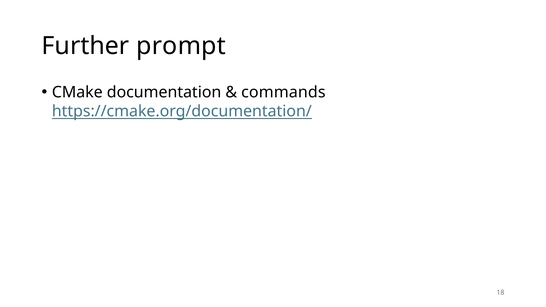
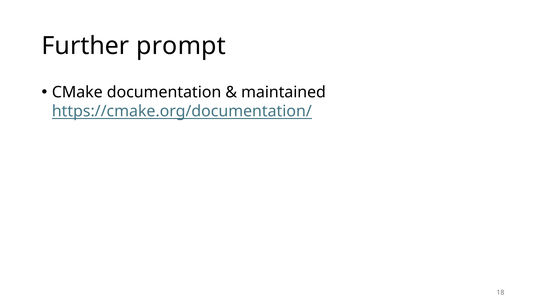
commands: commands -> maintained
